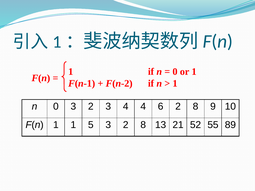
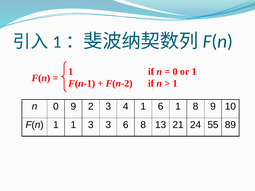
0 3: 3 -> 9
4 4: 4 -> 1
6 2: 2 -> 1
1 5: 5 -> 3
2 at (126, 125): 2 -> 6
52: 52 -> 24
